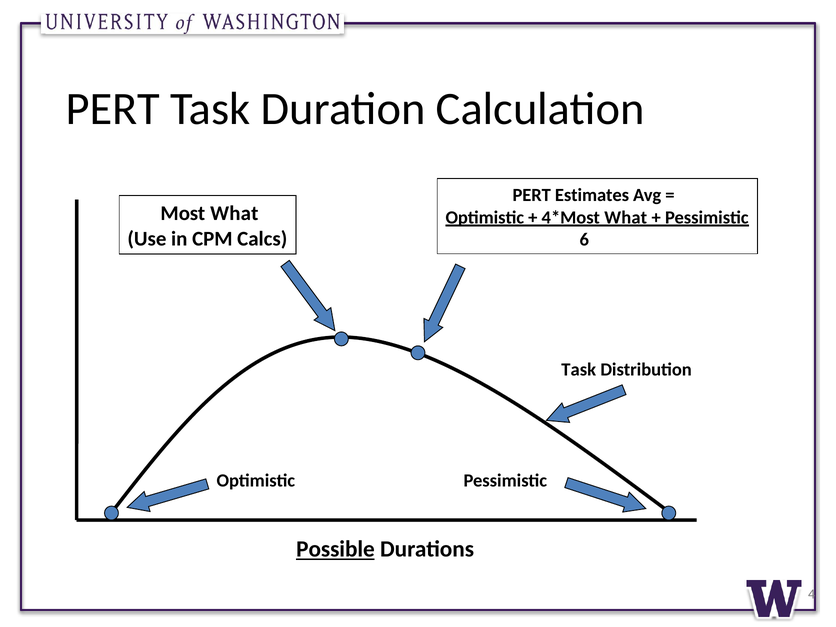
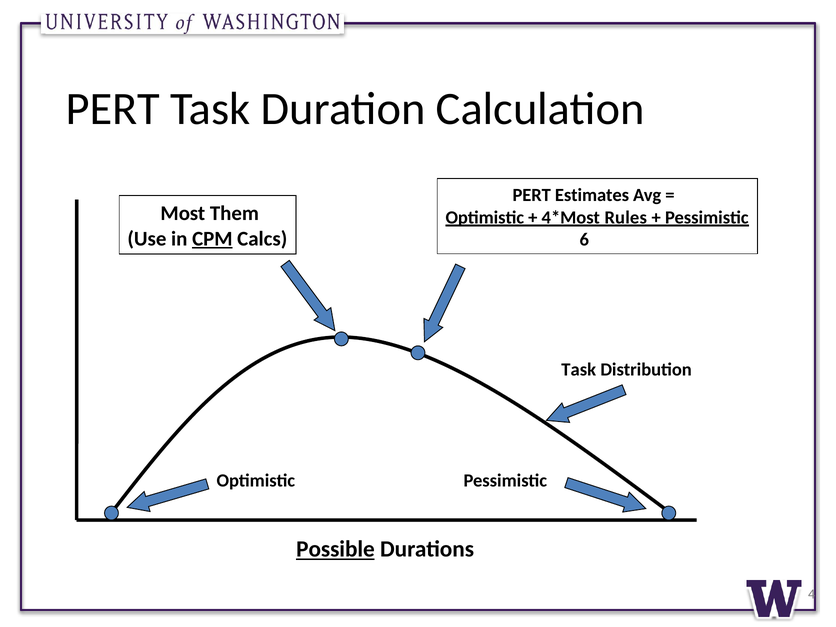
Most What: What -> Them
What at (626, 217): What -> Rules
CPM underline: none -> present
